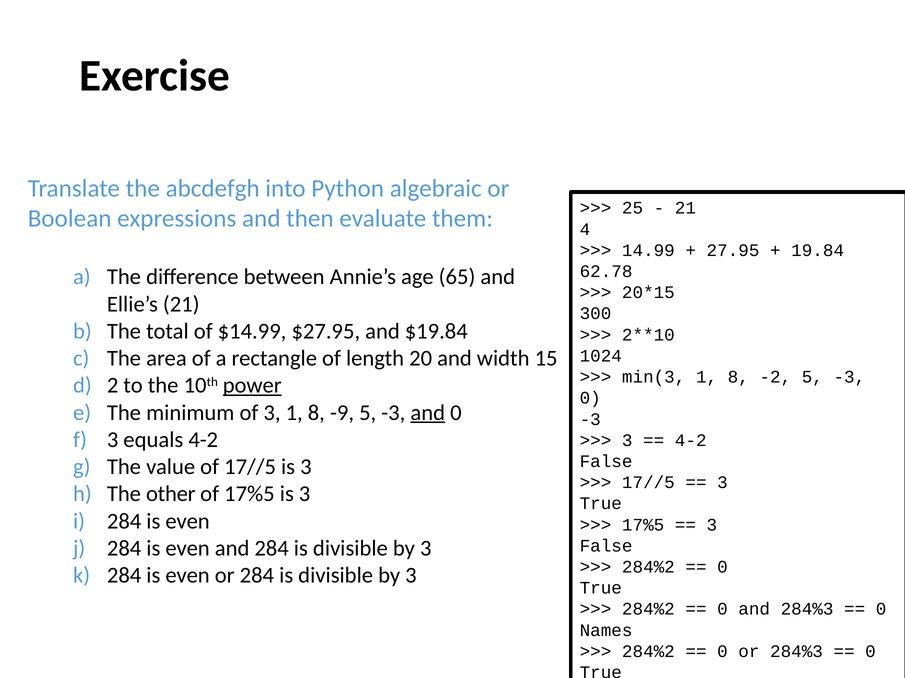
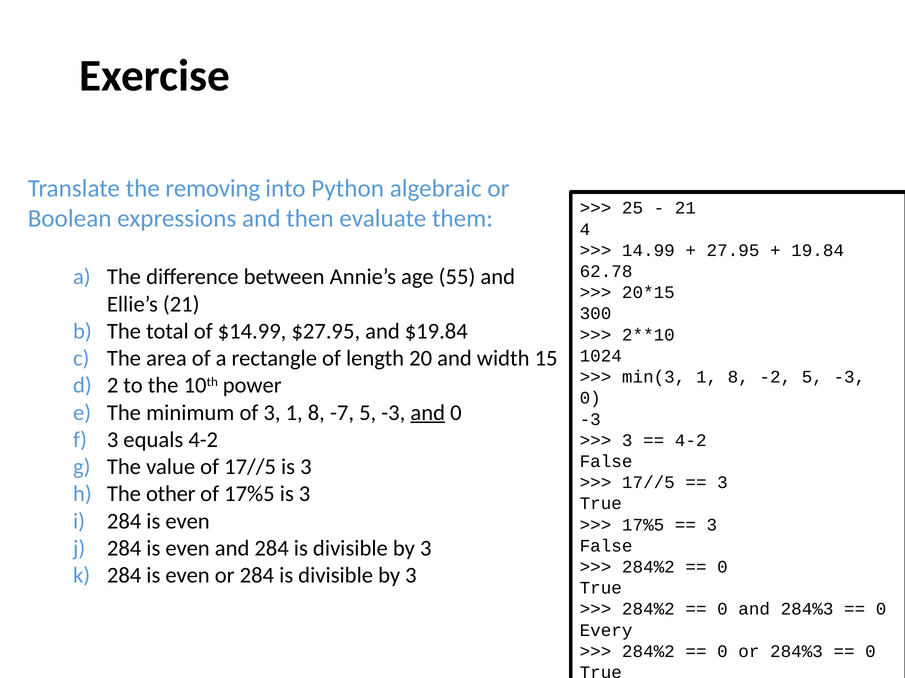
abcdefgh: abcdefgh -> removing
65: 65 -> 55
power underline: present -> none
-9: -9 -> -7
Names: Names -> Every
